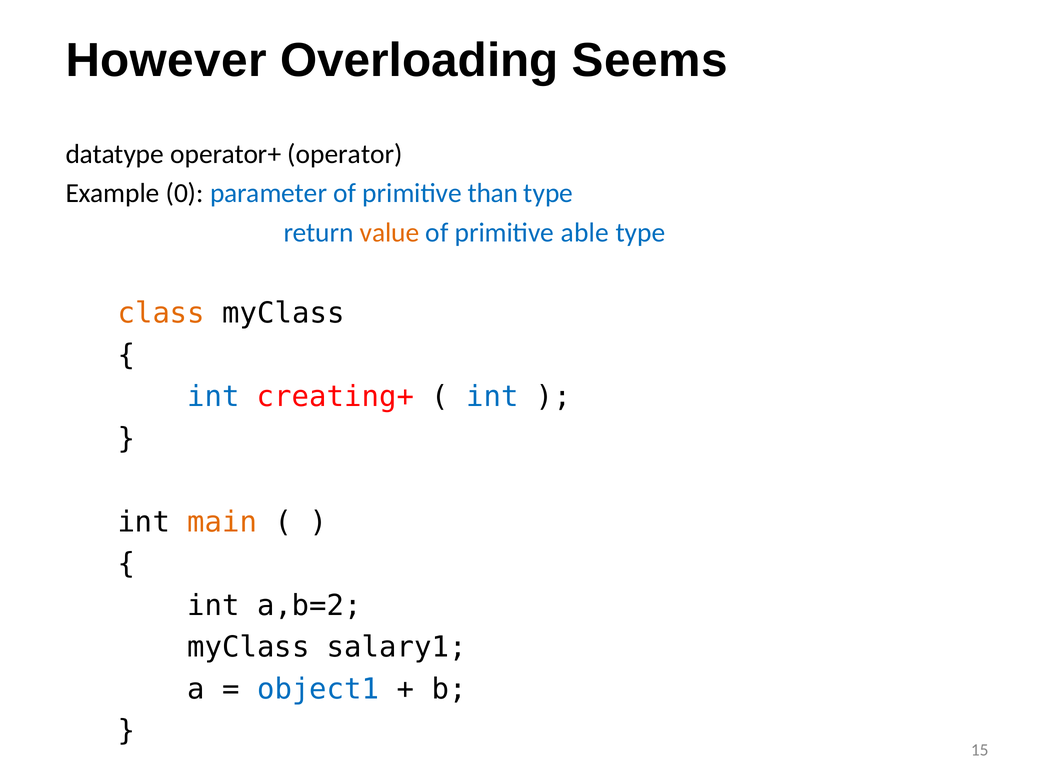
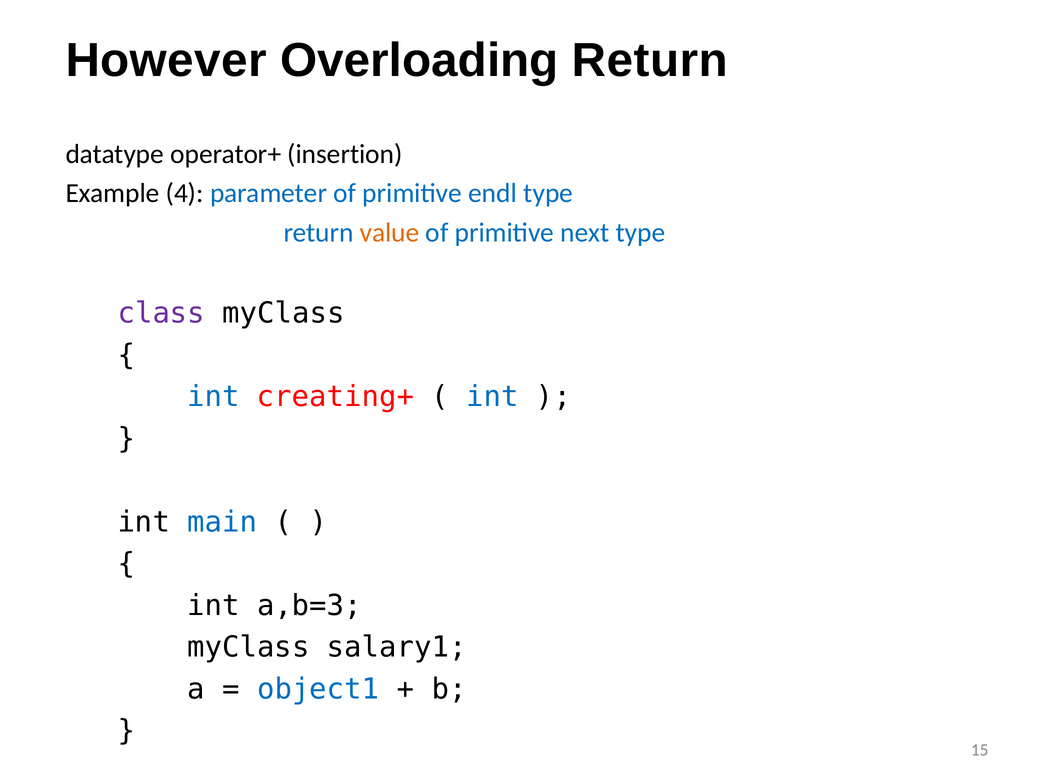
Overloading Seems: Seems -> Return
operator: operator -> insertion
0: 0 -> 4
than: than -> endl
able: able -> next
class colour: orange -> purple
main colour: orange -> blue
a,b=2: a,b=2 -> a,b=3
